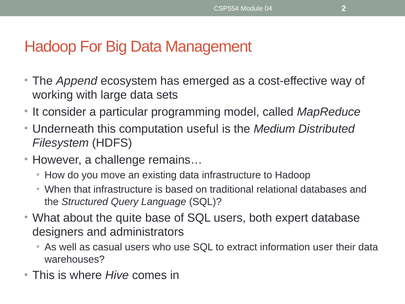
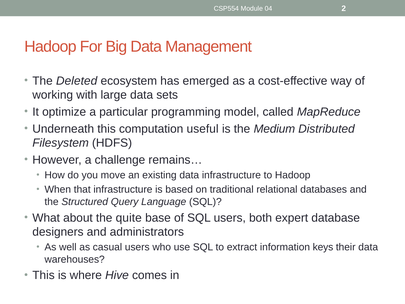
Append: Append -> Deleted
consider: consider -> optimize
user: user -> keys
